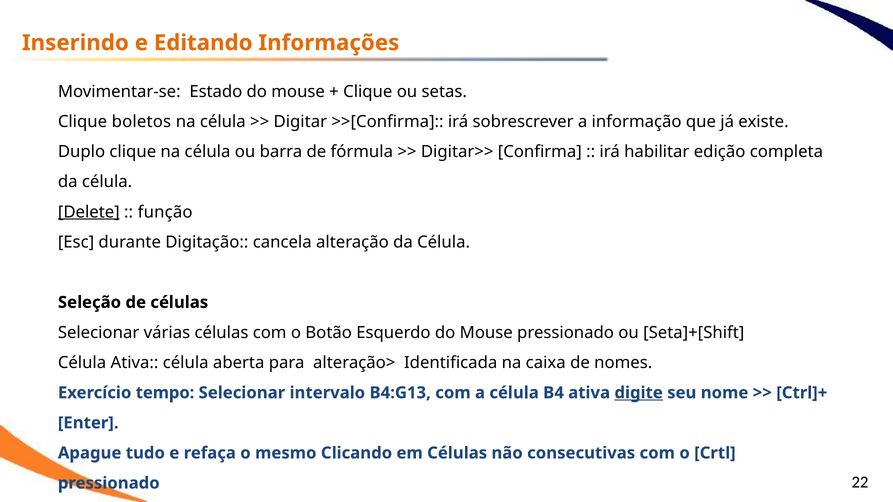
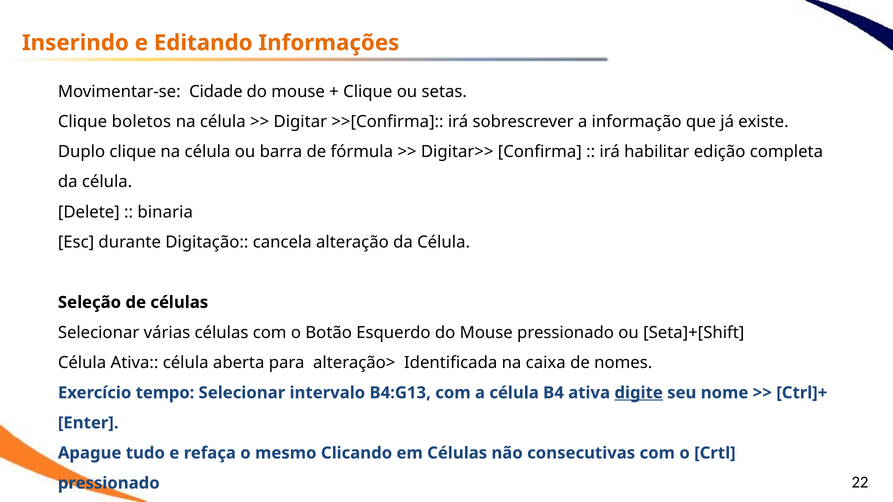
Estado: Estado -> Cidade
Delete underline: present -> none
função: função -> binaria
